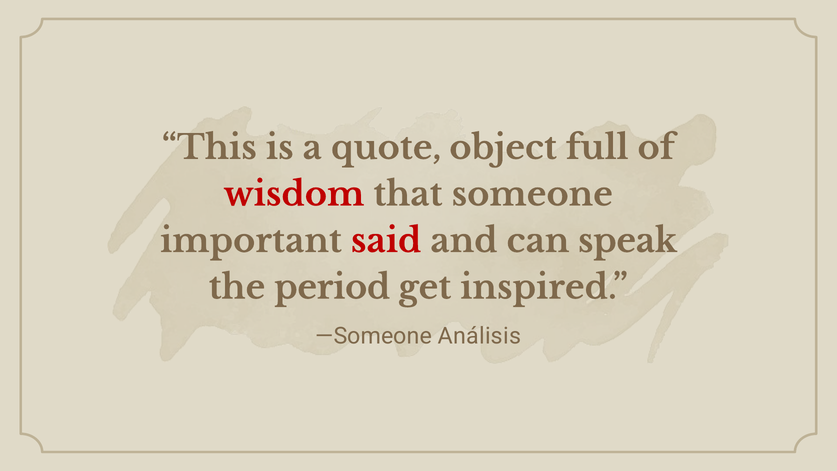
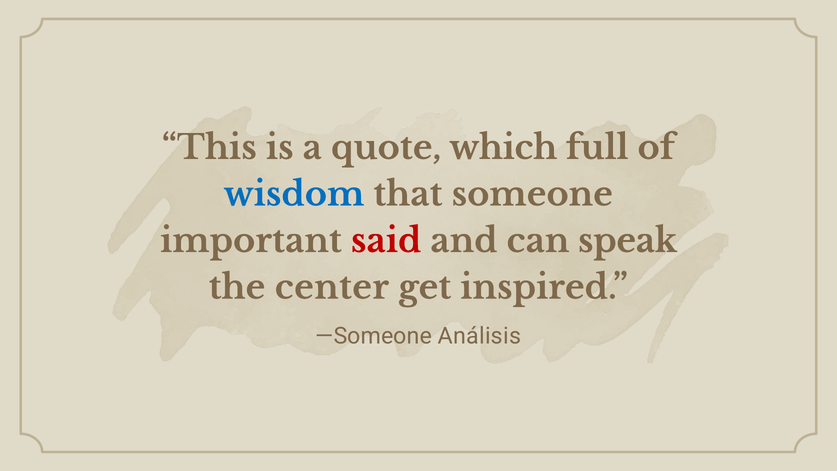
object: object -> which
wisdom colour: red -> blue
period: period -> center
